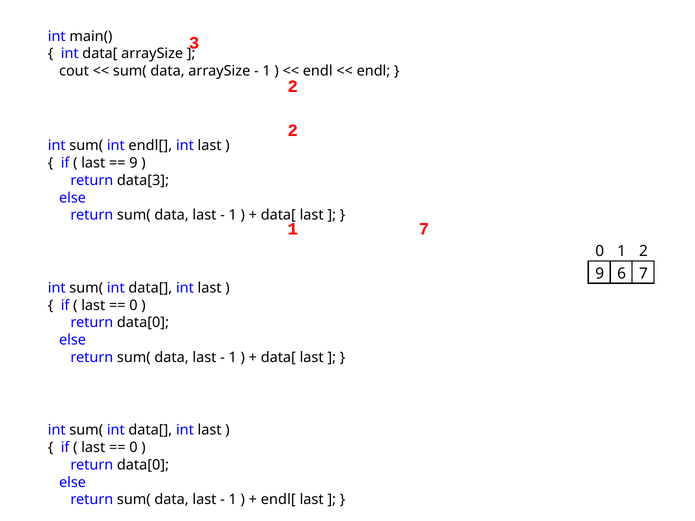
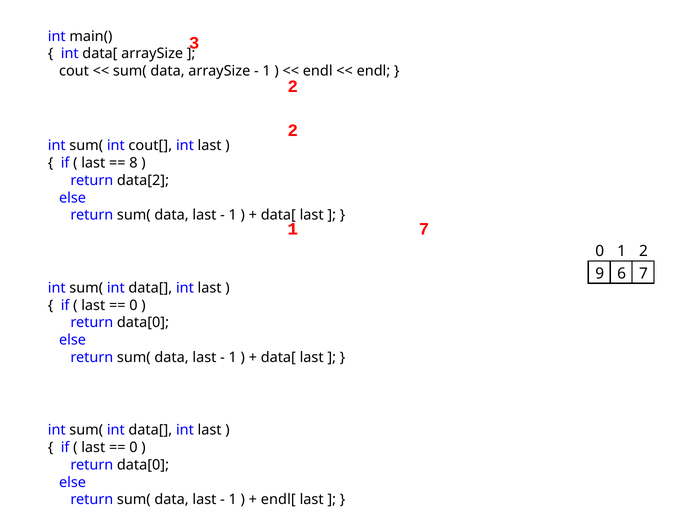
int endl[: endl[ -> cout[
9 at (133, 163): 9 -> 8
data[3: data[3 -> data[2
